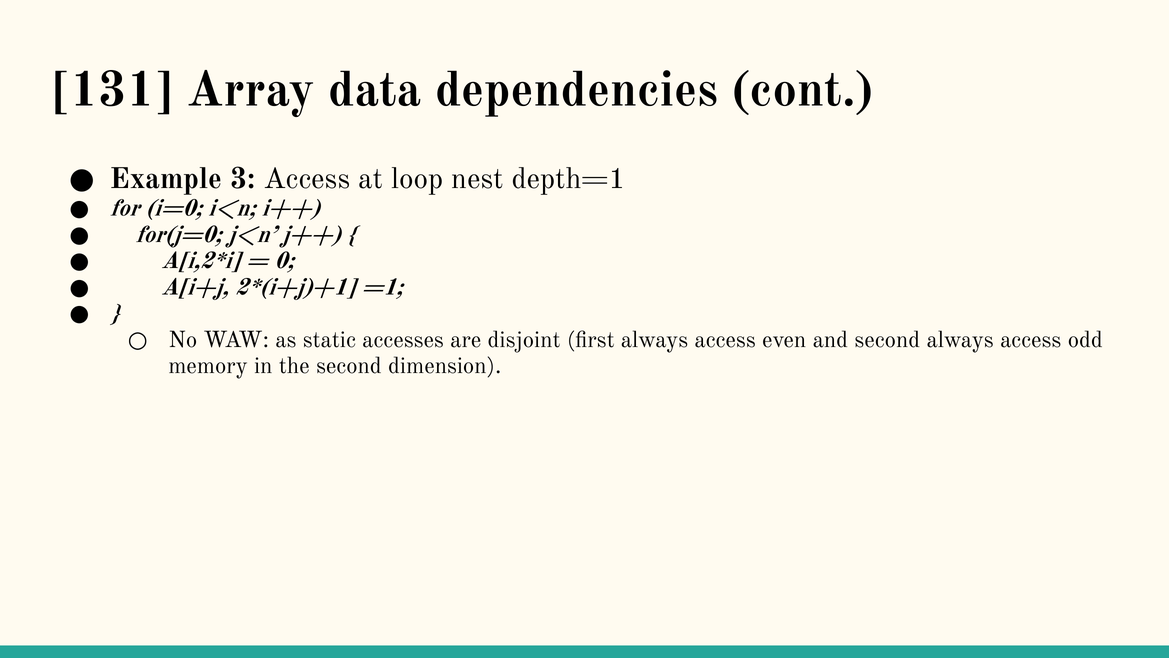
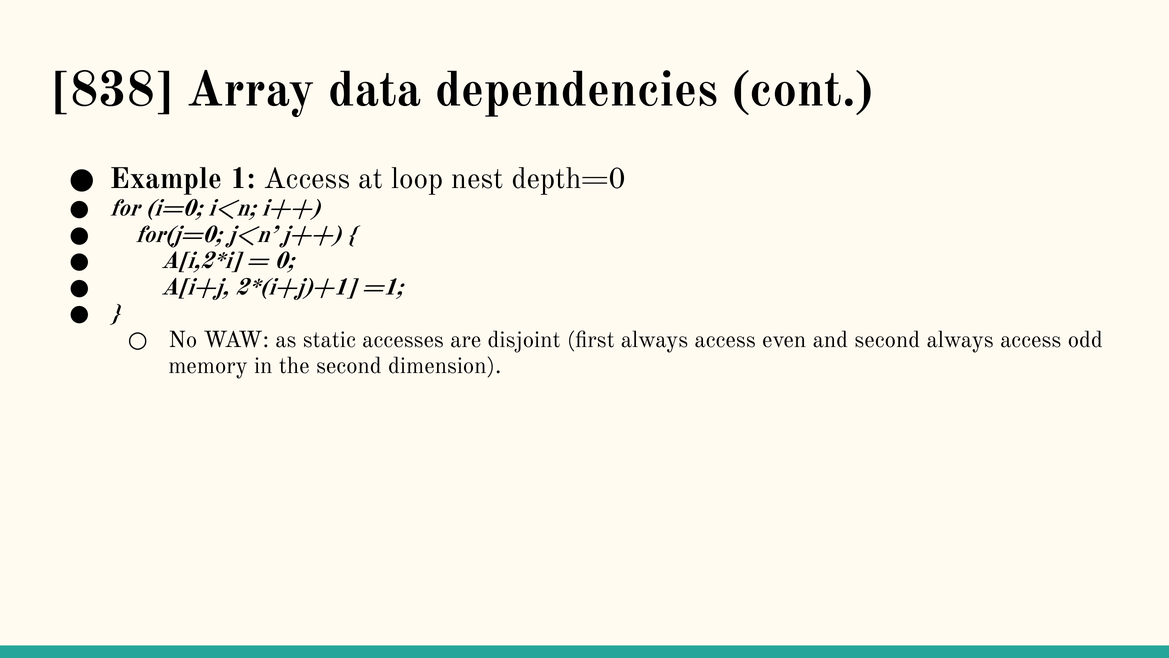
131: 131 -> 838
3: 3 -> 1
depth=1: depth=1 -> depth=0
